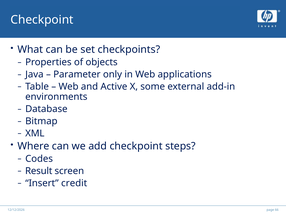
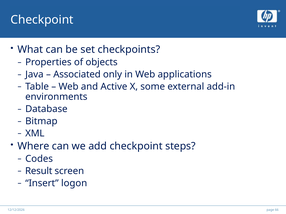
Parameter: Parameter -> Associated
credit: credit -> logon
